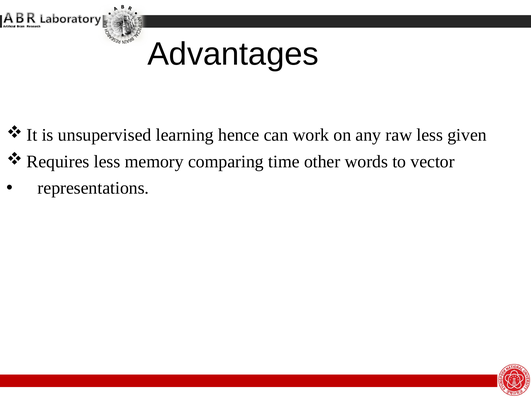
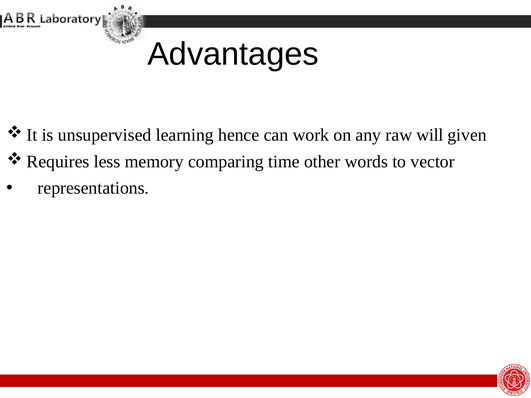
raw less: less -> will
